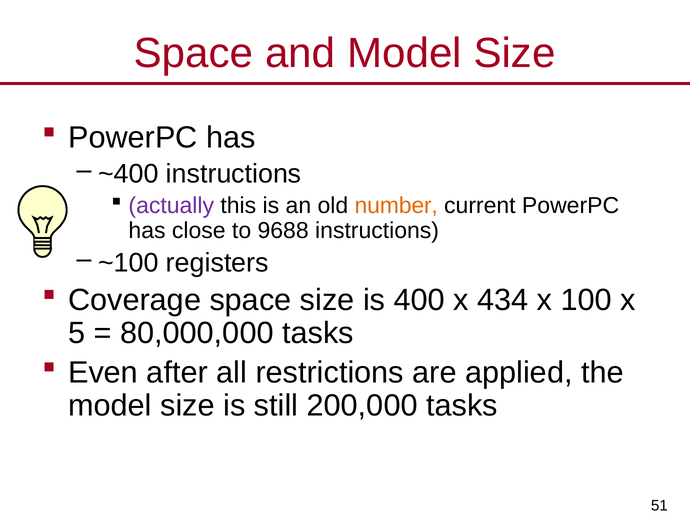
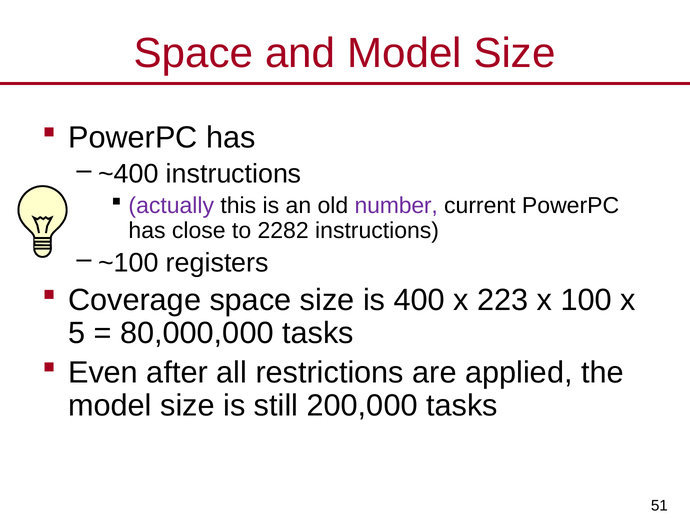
number colour: orange -> purple
9688: 9688 -> 2282
434: 434 -> 223
